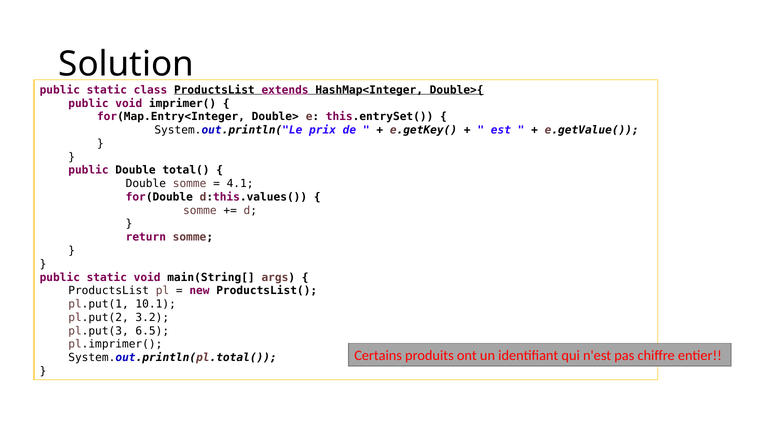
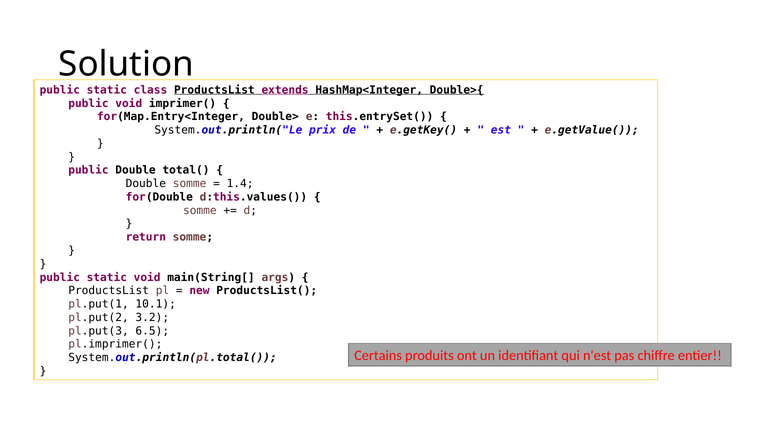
4.1: 4.1 -> 1.4
